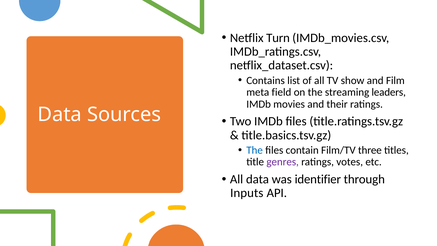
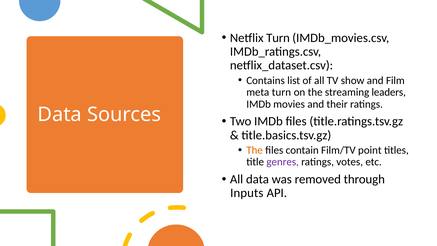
meta field: field -> turn
The at (255, 150) colour: blue -> orange
three: three -> point
identifier: identifier -> removed
